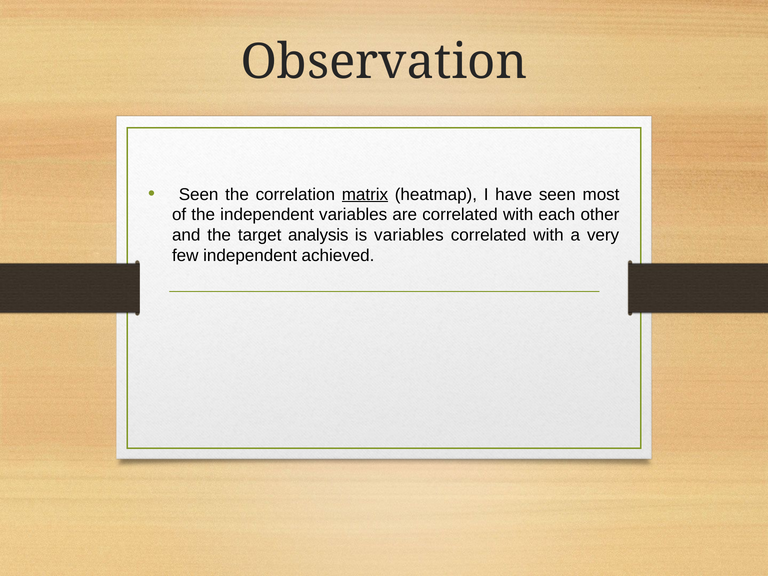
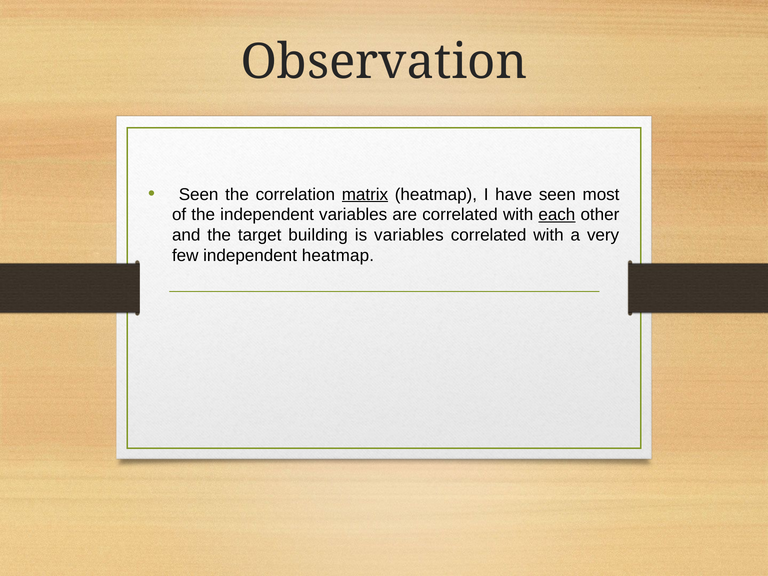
each underline: none -> present
analysis: analysis -> building
independent achieved: achieved -> heatmap
